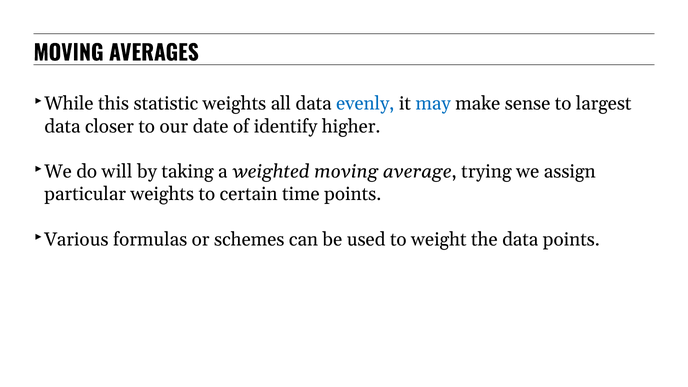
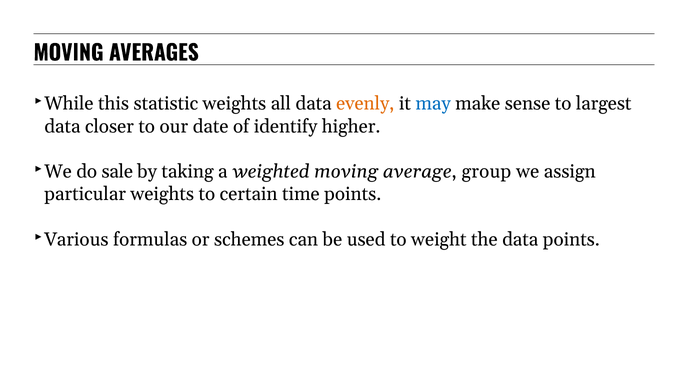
evenly colour: blue -> orange
will: will -> sale
trying: trying -> group
